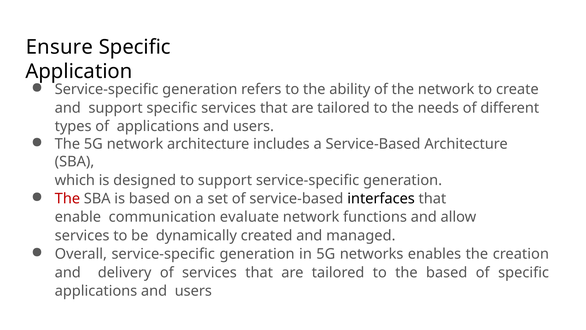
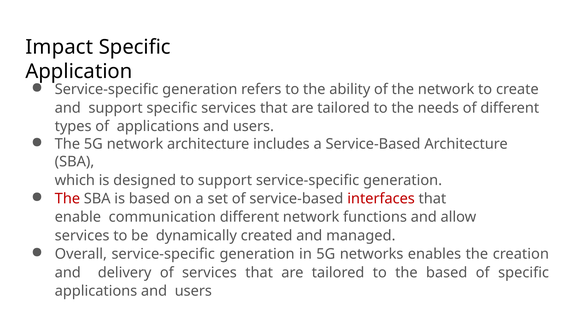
Ensure: Ensure -> Impact
interfaces colour: black -> red
communication evaluate: evaluate -> different
